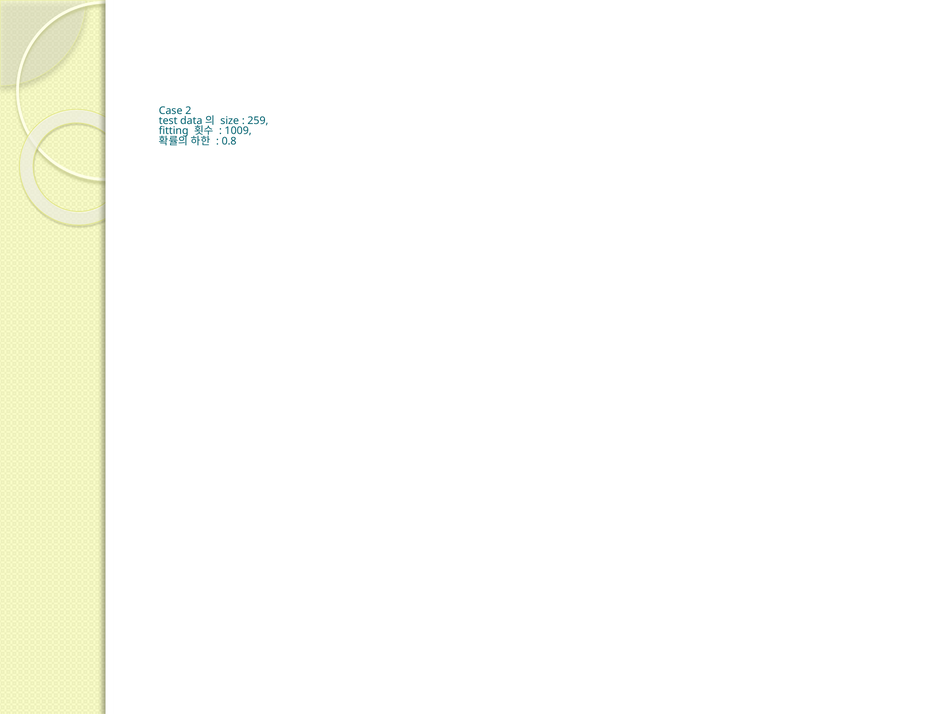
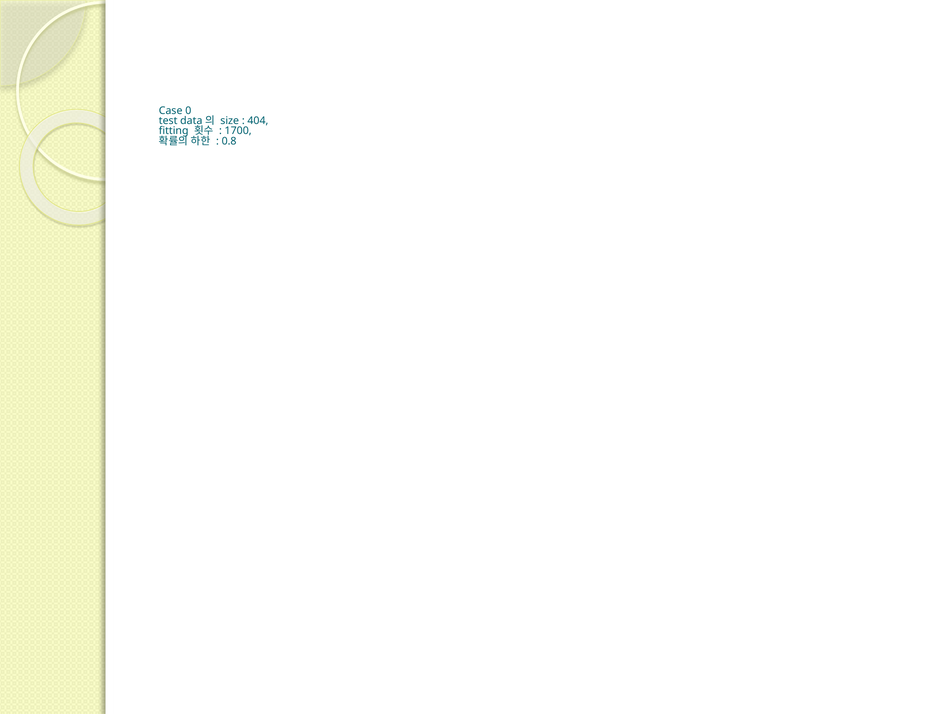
2: 2 -> 0
259: 259 -> 404
1009: 1009 -> 1700
